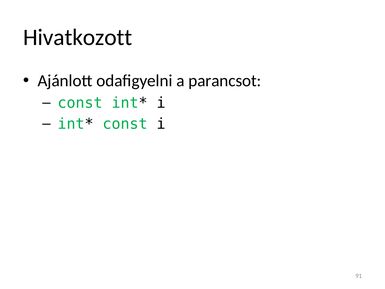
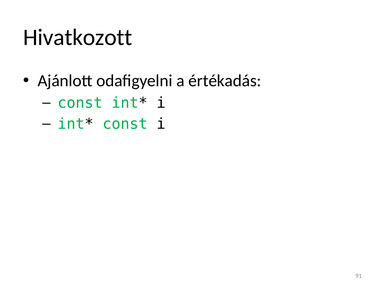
parancsot: parancsot -> értékadás
